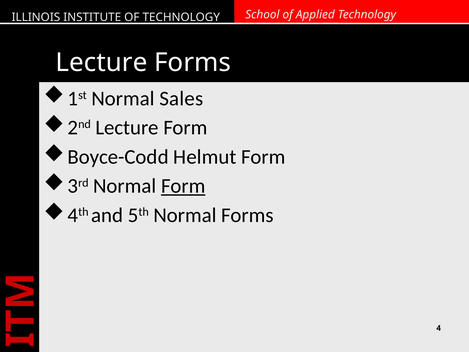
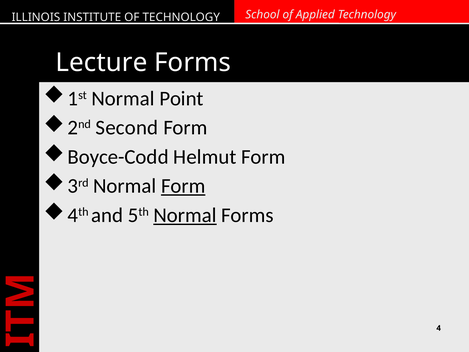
Sales: Sales -> Point
2nd Lecture: Lecture -> Second
Normal at (185, 215) underline: none -> present
